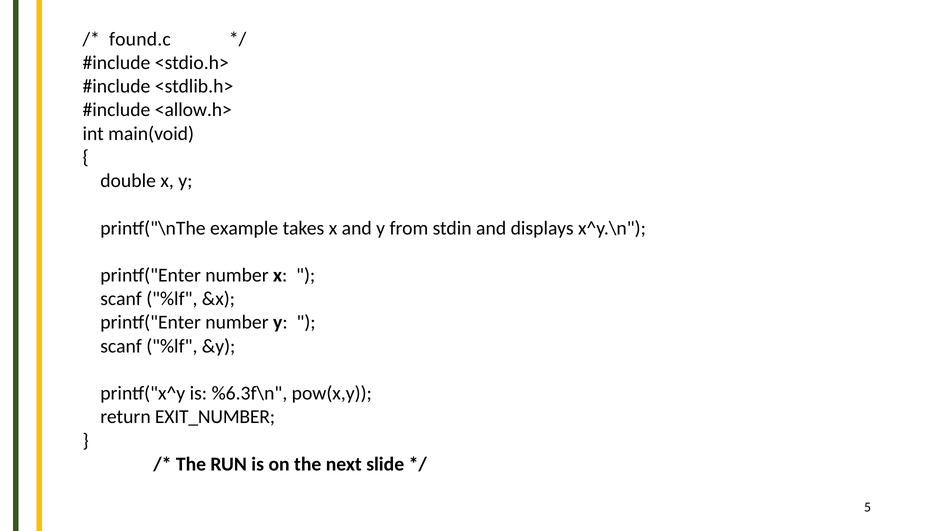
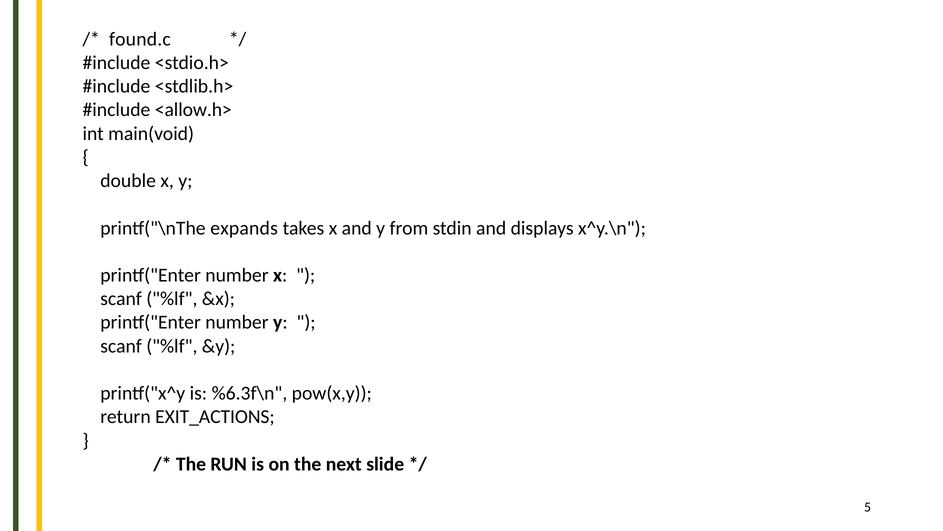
example: example -> expands
EXIT_NUMBER: EXIT_NUMBER -> EXIT_ACTIONS
